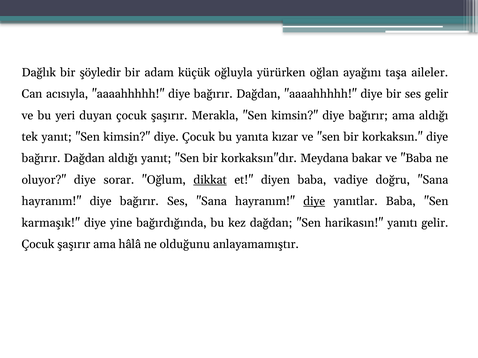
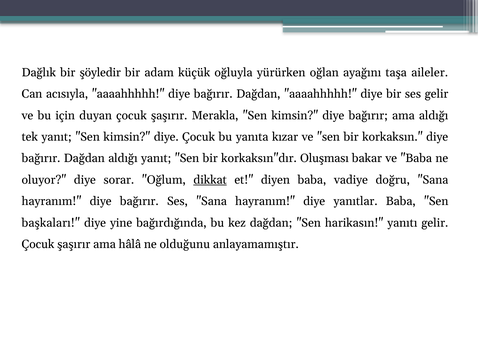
yeri: yeri -> için
Meydana: Meydana -> Oluşması
diye at (314, 202) underline: present -> none
karmaşık: karmaşık -> başkaları
